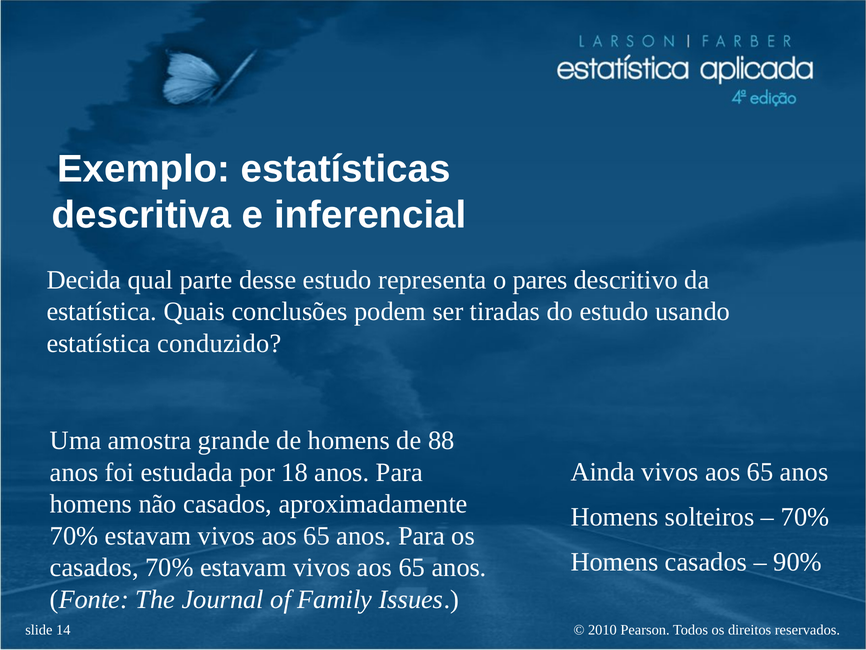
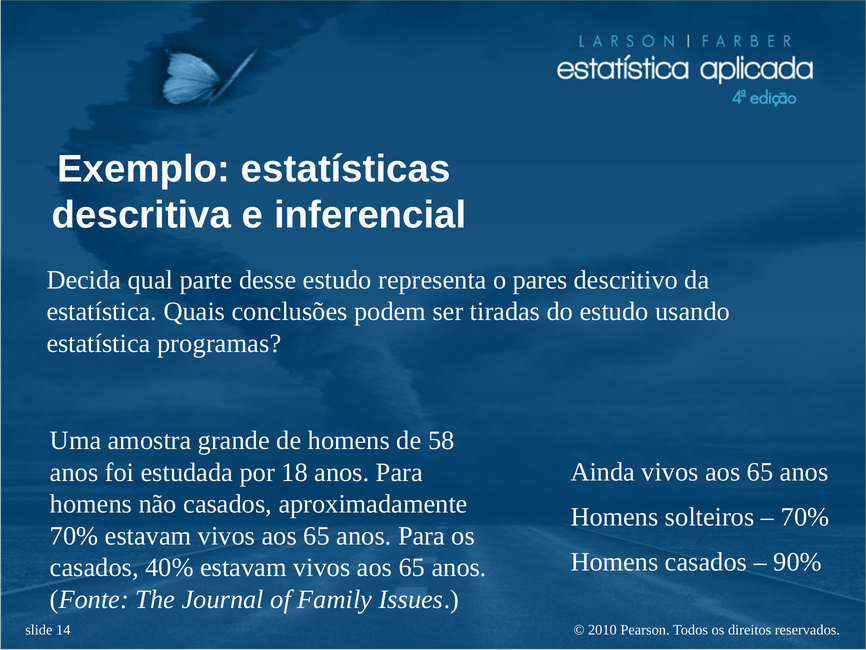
conduzido: conduzido -> programas
88: 88 -> 58
casados 70%: 70% -> 40%
